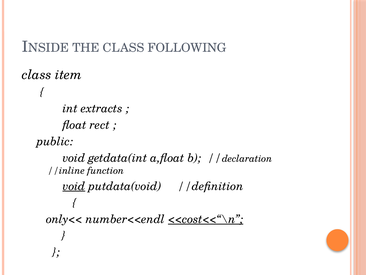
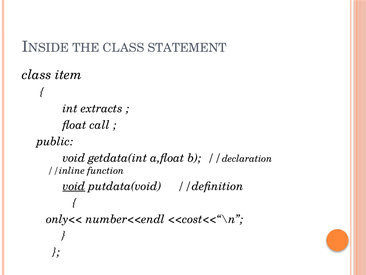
FOLLOWING: FOLLOWING -> STATEMENT
rect: rect -> call
<<cost<<“\n underline: present -> none
